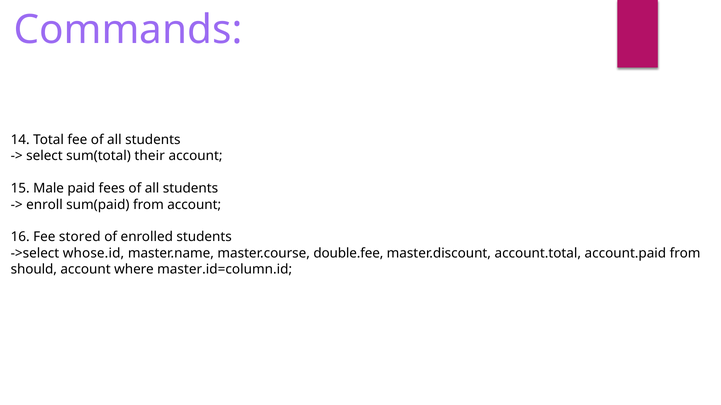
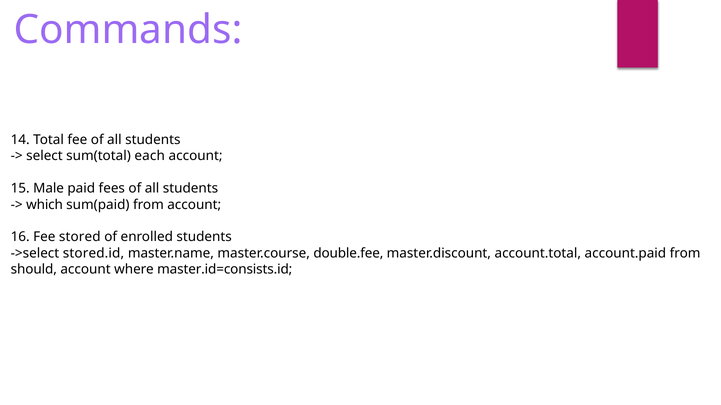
their: their -> each
enroll: enroll -> which
whose.id: whose.id -> stored.id
master.id=column.id: master.id=column.id -> master.id=consists.id
